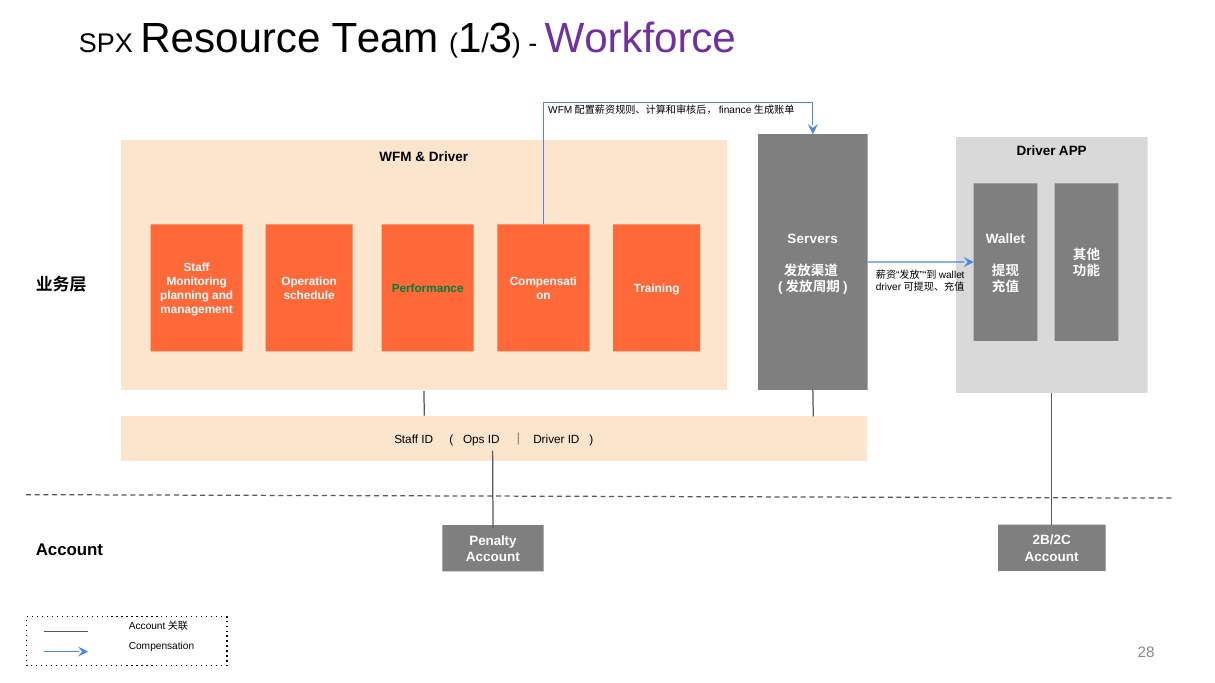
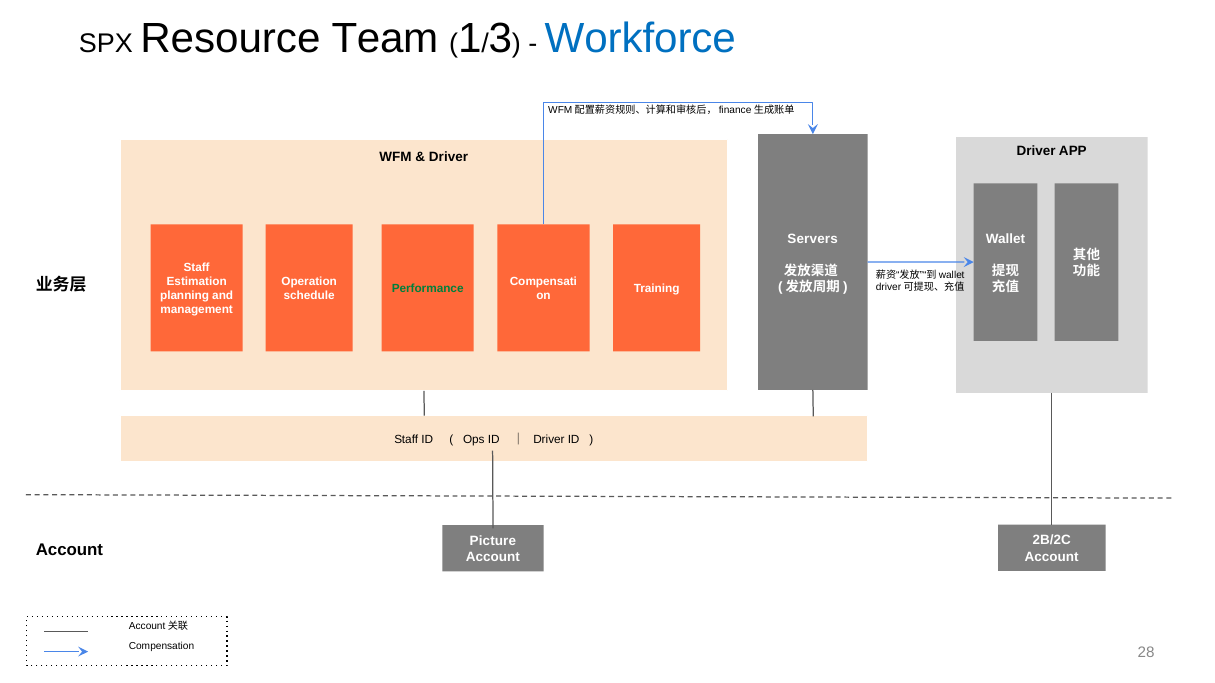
Workforce colour: purple -> blue
Monitoring: Monitoring -> Estimation
Penalty: Penalty -> Picture
